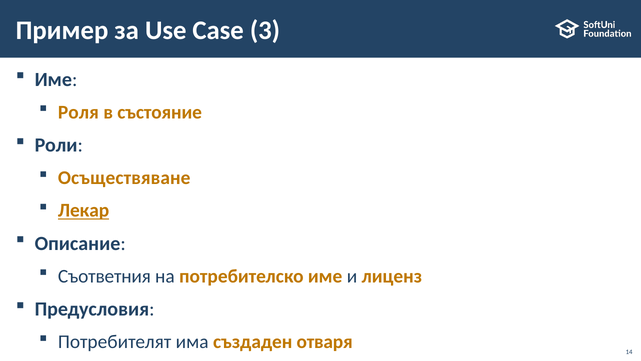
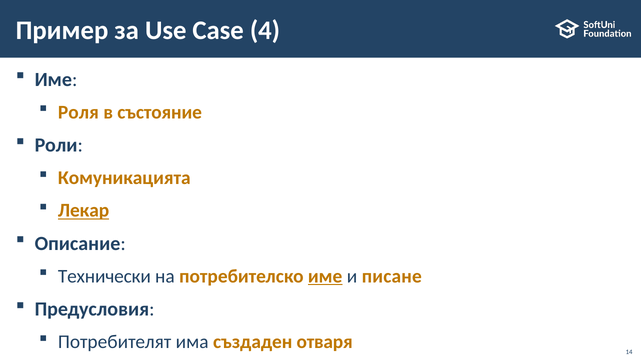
3: 3 -> 4
Осъществяване: Осъществяване -> Комуникацията
Съответния: Съответния -> Технически
име at (325, 276) underline: none -> present
лиценз: лиценз -> писане
